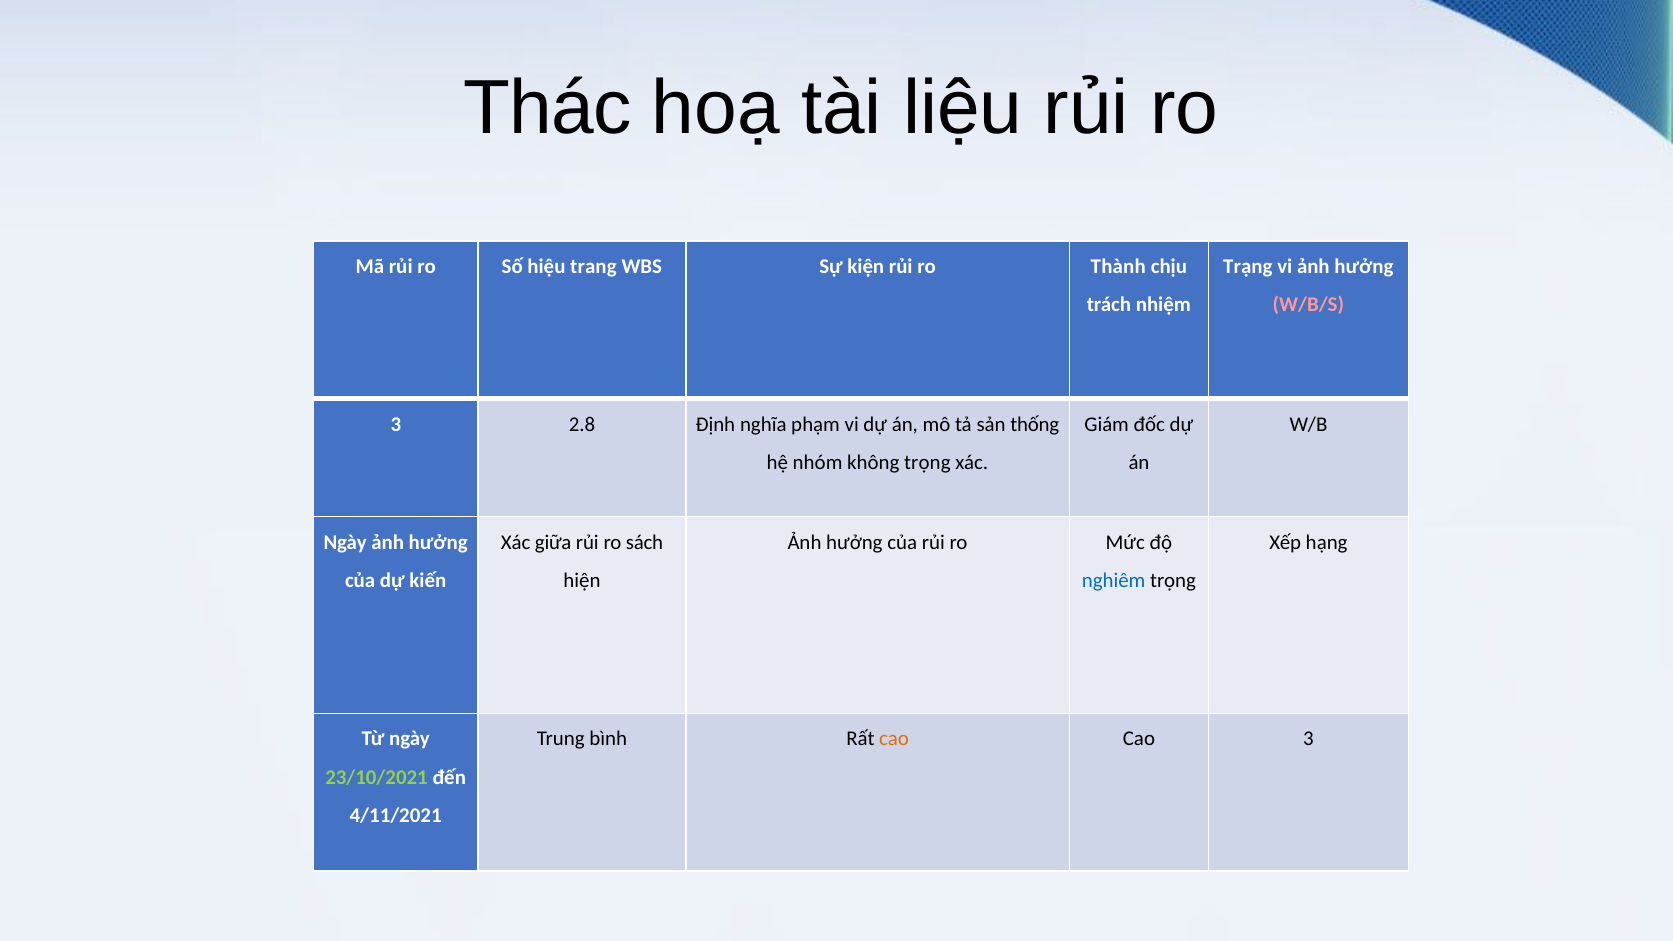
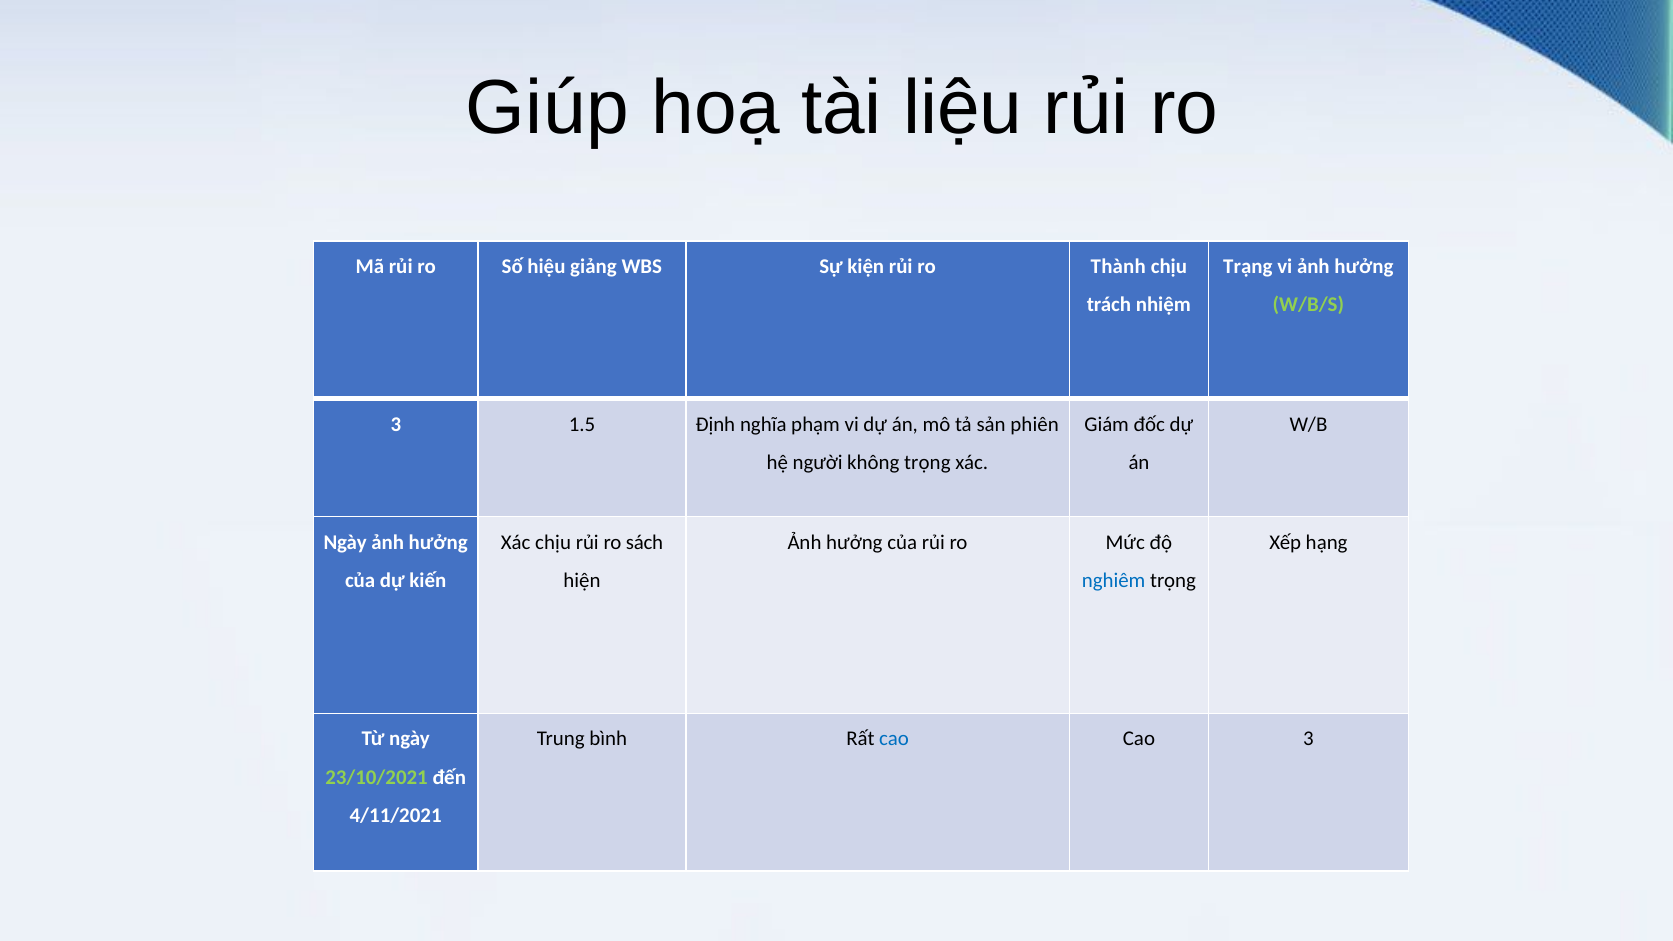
Thác: Thác -> Giúp
trang: trang -> giảng
W/B/S colour: pink -> light green
2.8: 2.8 -> 1.5
thống: thống -> phiên
nhóm: nhóm -> người
Xác giữa: giữa -> chịu
cao at (894, 739) colour: orange -> blue
